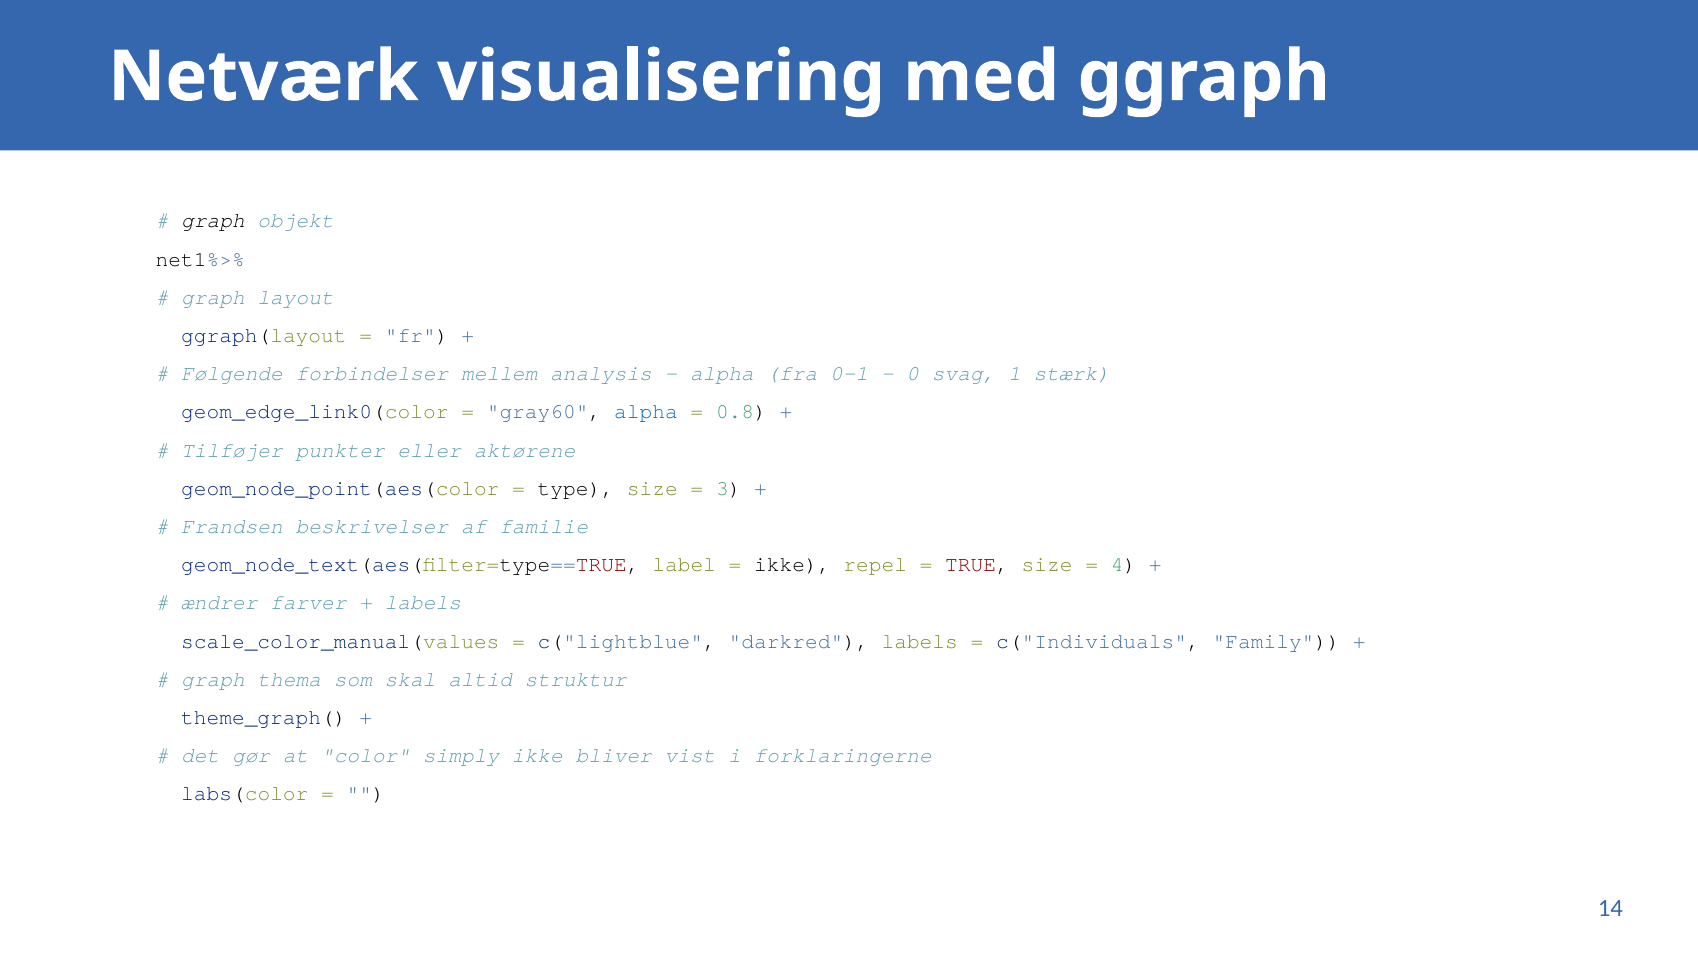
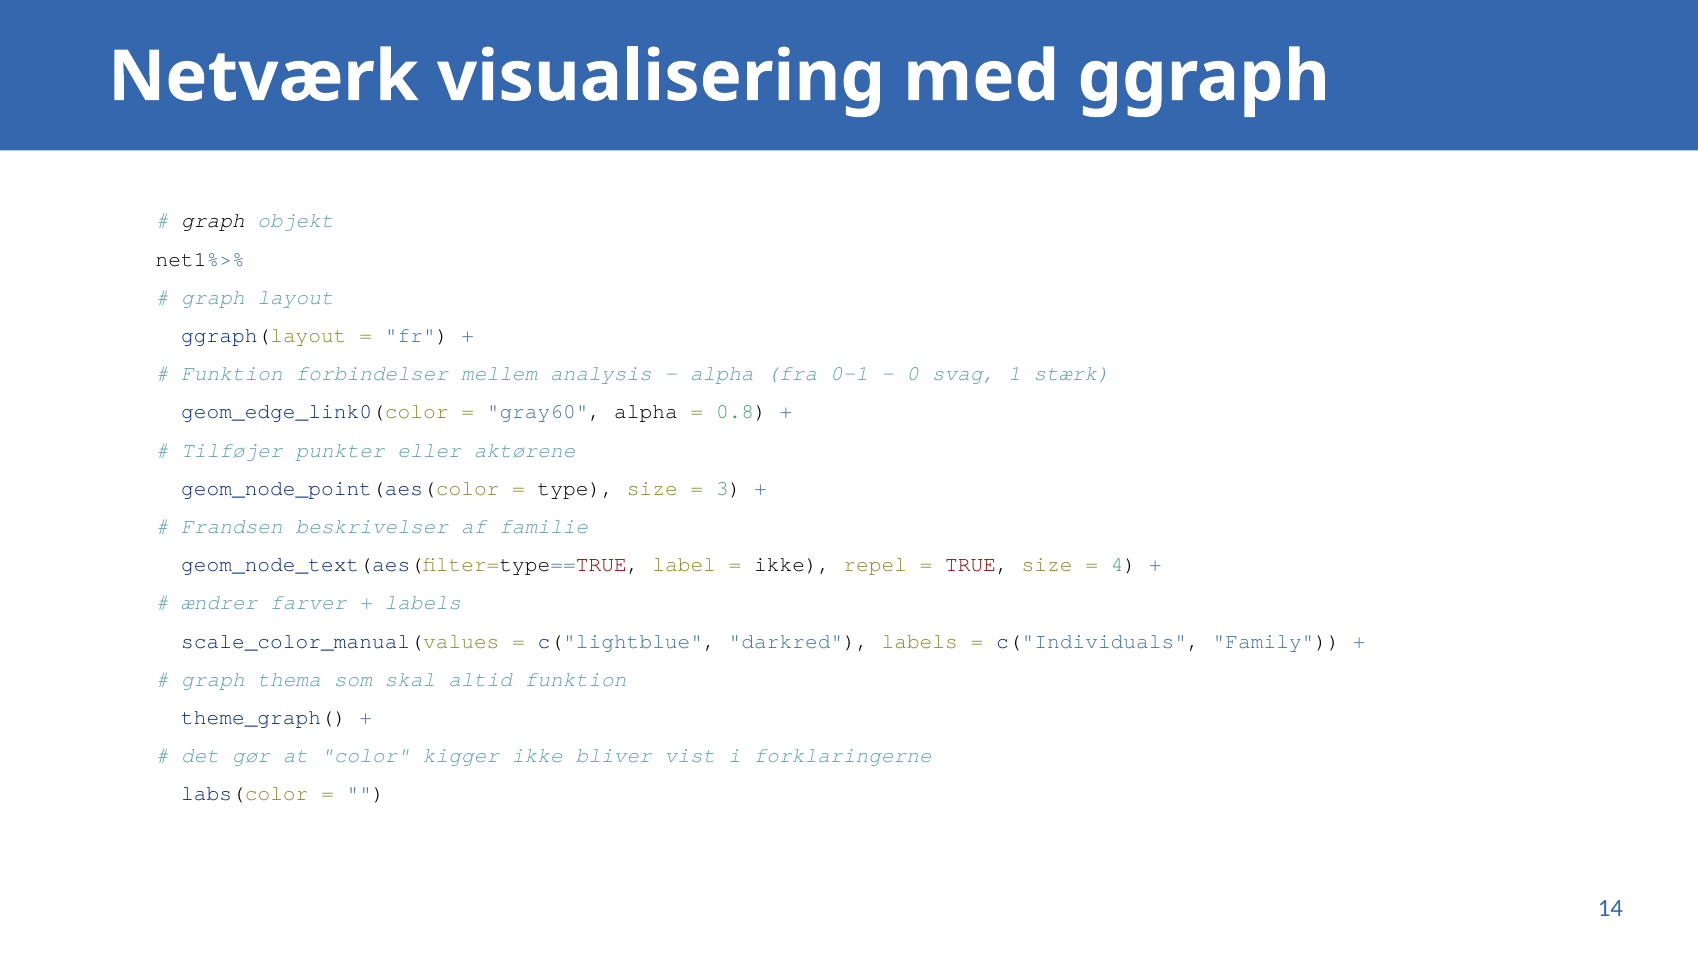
Følgende at (232, 374): Følgende -> Funktion
alpha at (646, 412) colour: blue -> black
altid struktur: struktur -> funktion
simply: simply -> kigger
